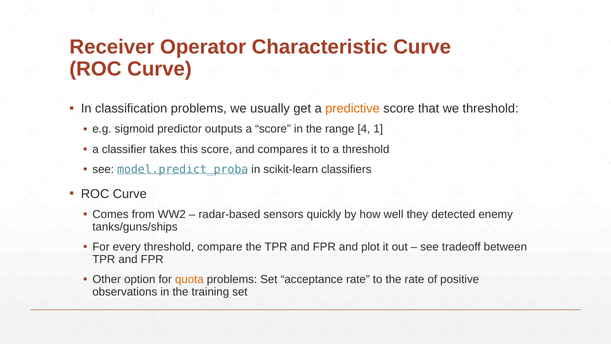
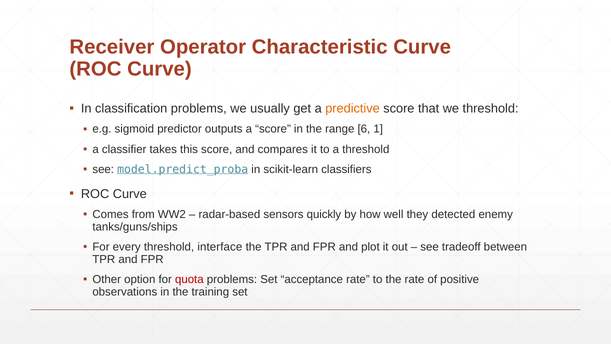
4: 4 -> 6
compare: compare -> interface
quota colour: orange -> red
